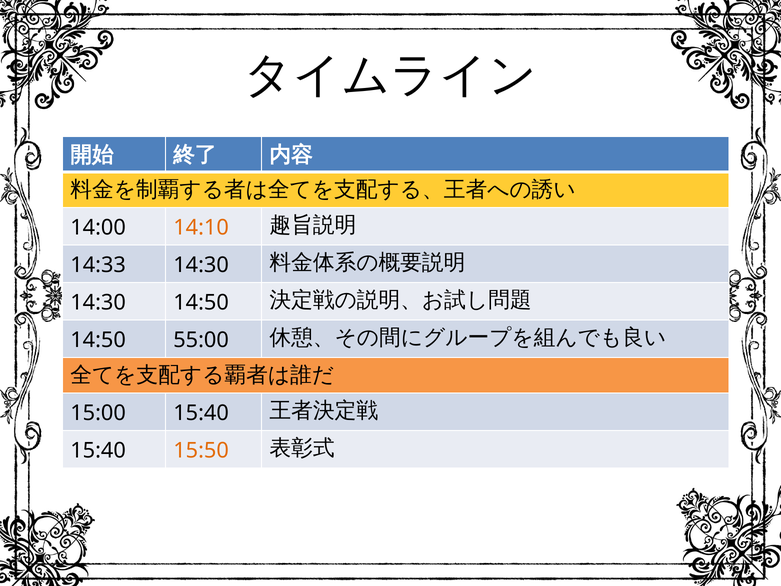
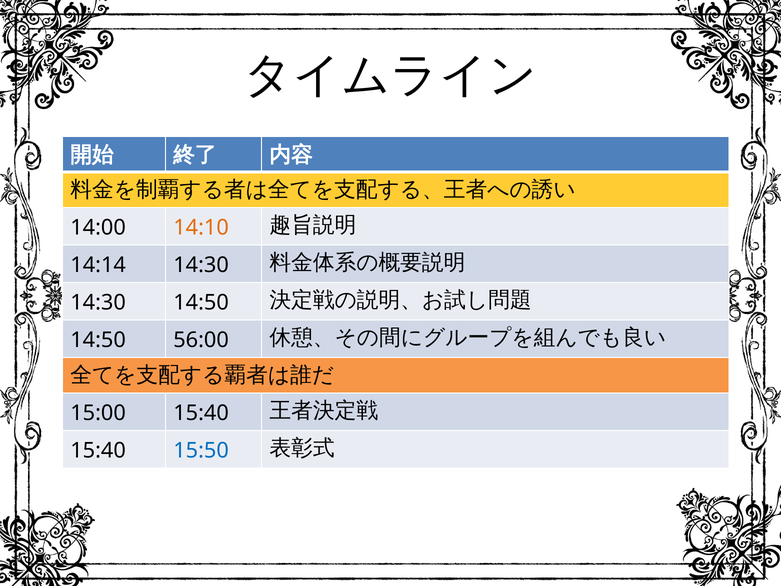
14:33: 14:33 -> 14:14
55:00: 55:00 -> 56:00
15:50 colour: orange -> blue
